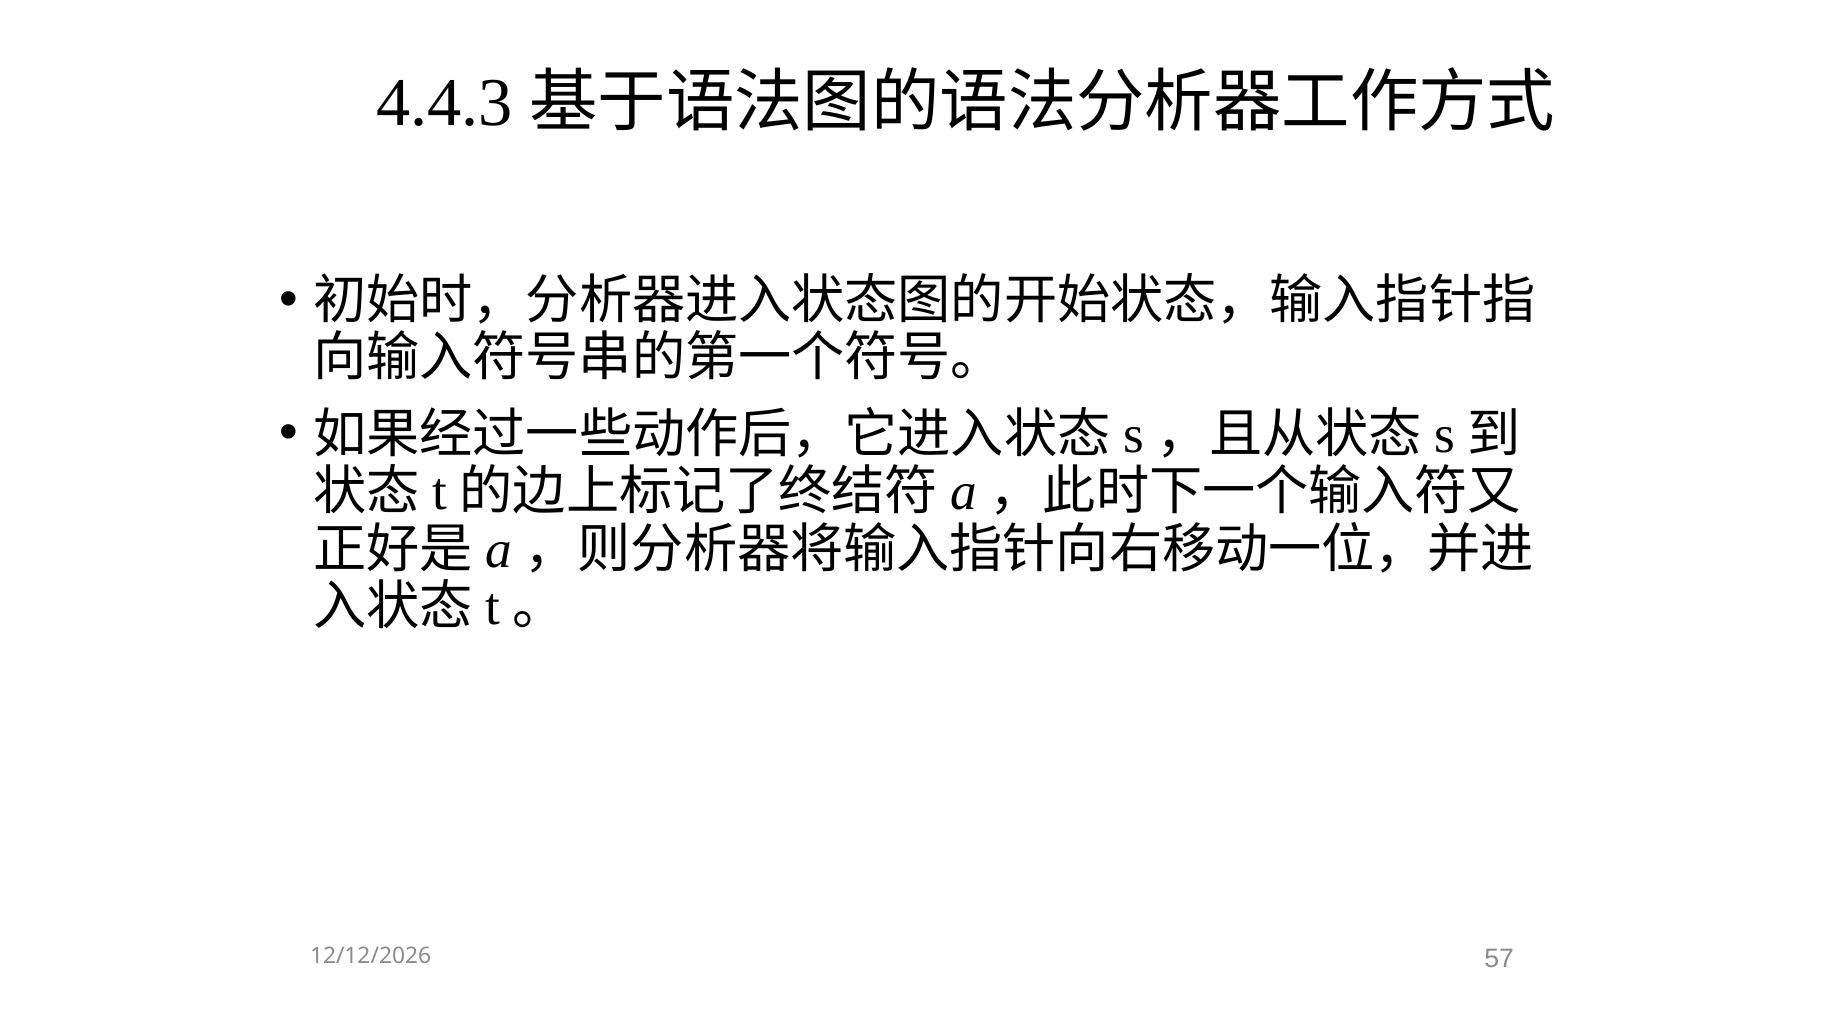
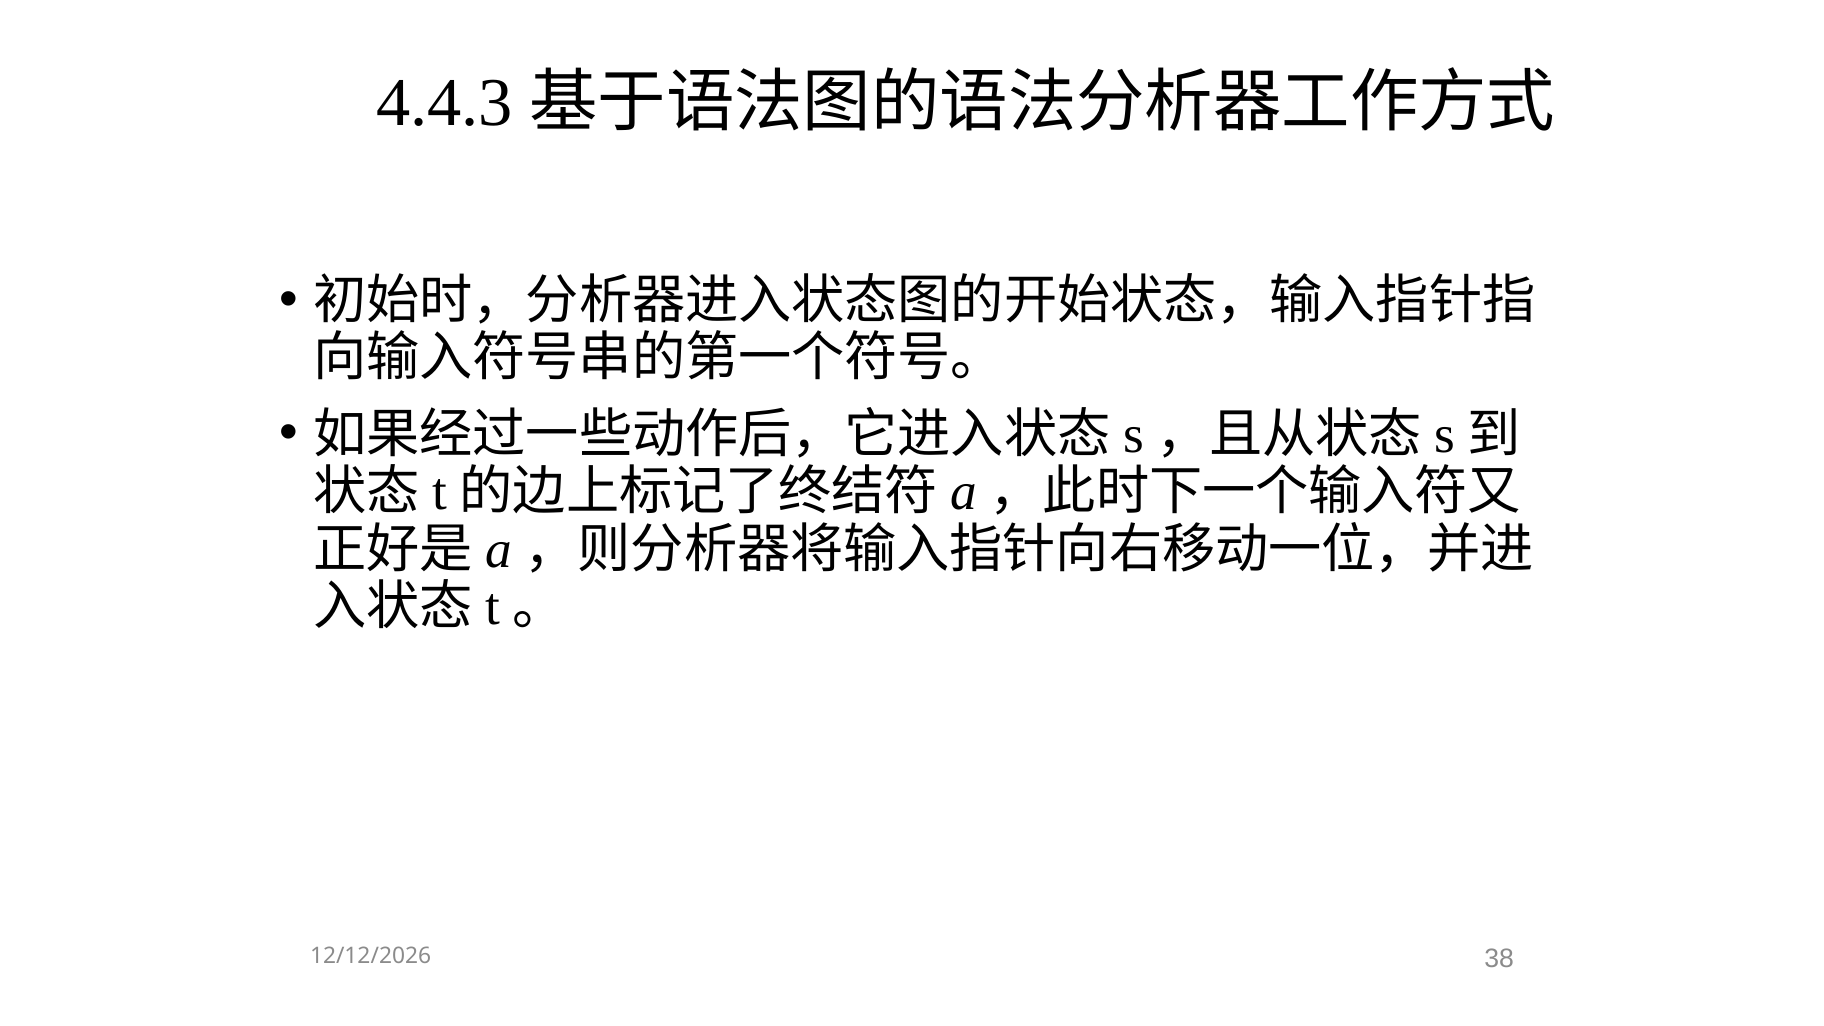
57: 57 -> 38
